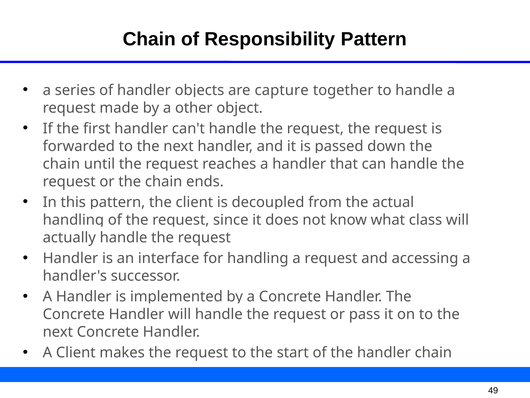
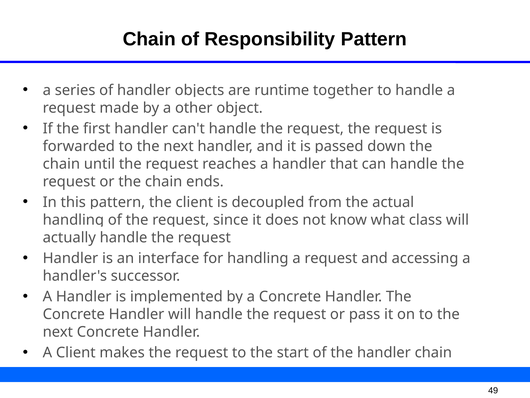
capture: capture -> runtime
